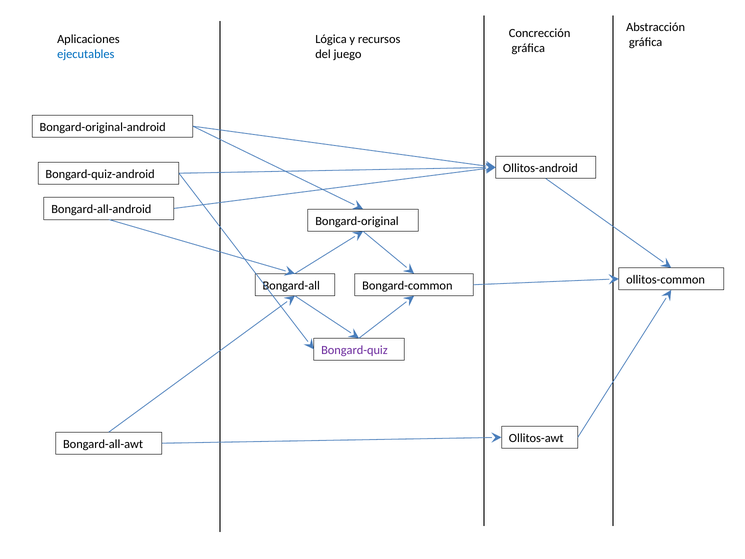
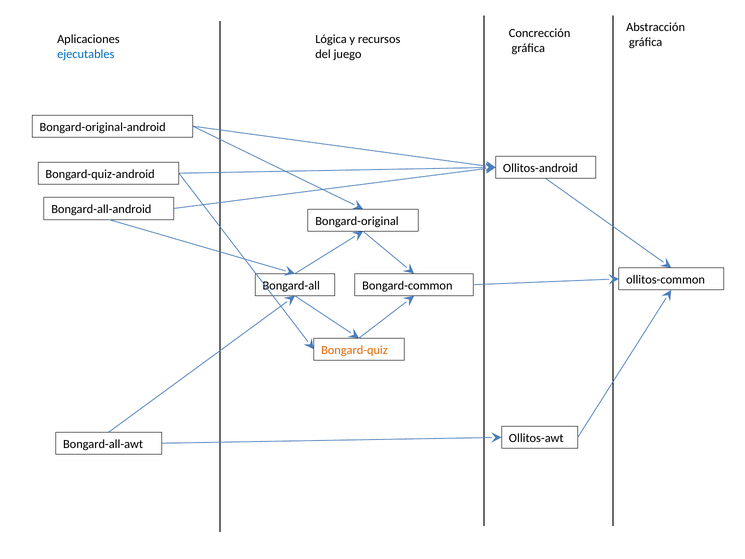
Bongard-quiz colour: purple -> orange
